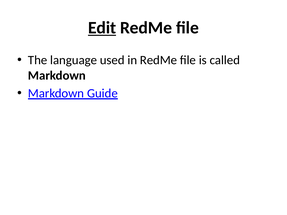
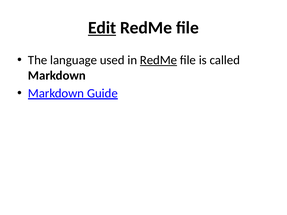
RedMe at (159, 60) underline: none -> present
